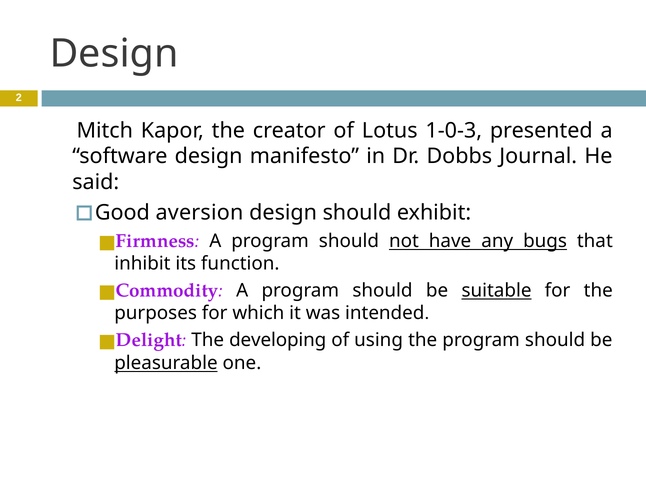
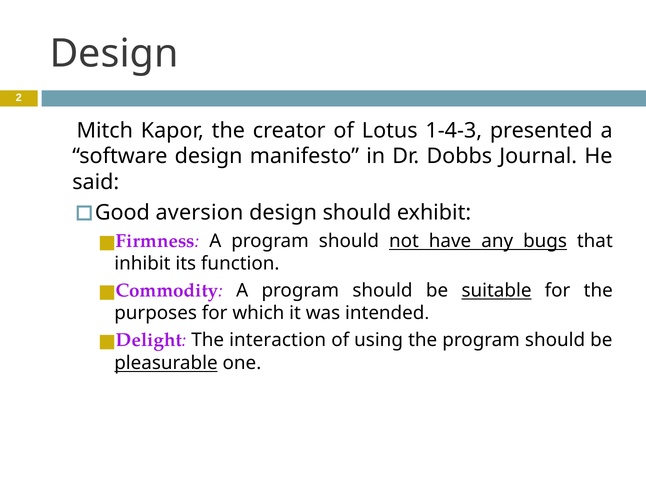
1-0-3: 1-0-3 -> 1-4-3
developing: developing -> interaction
